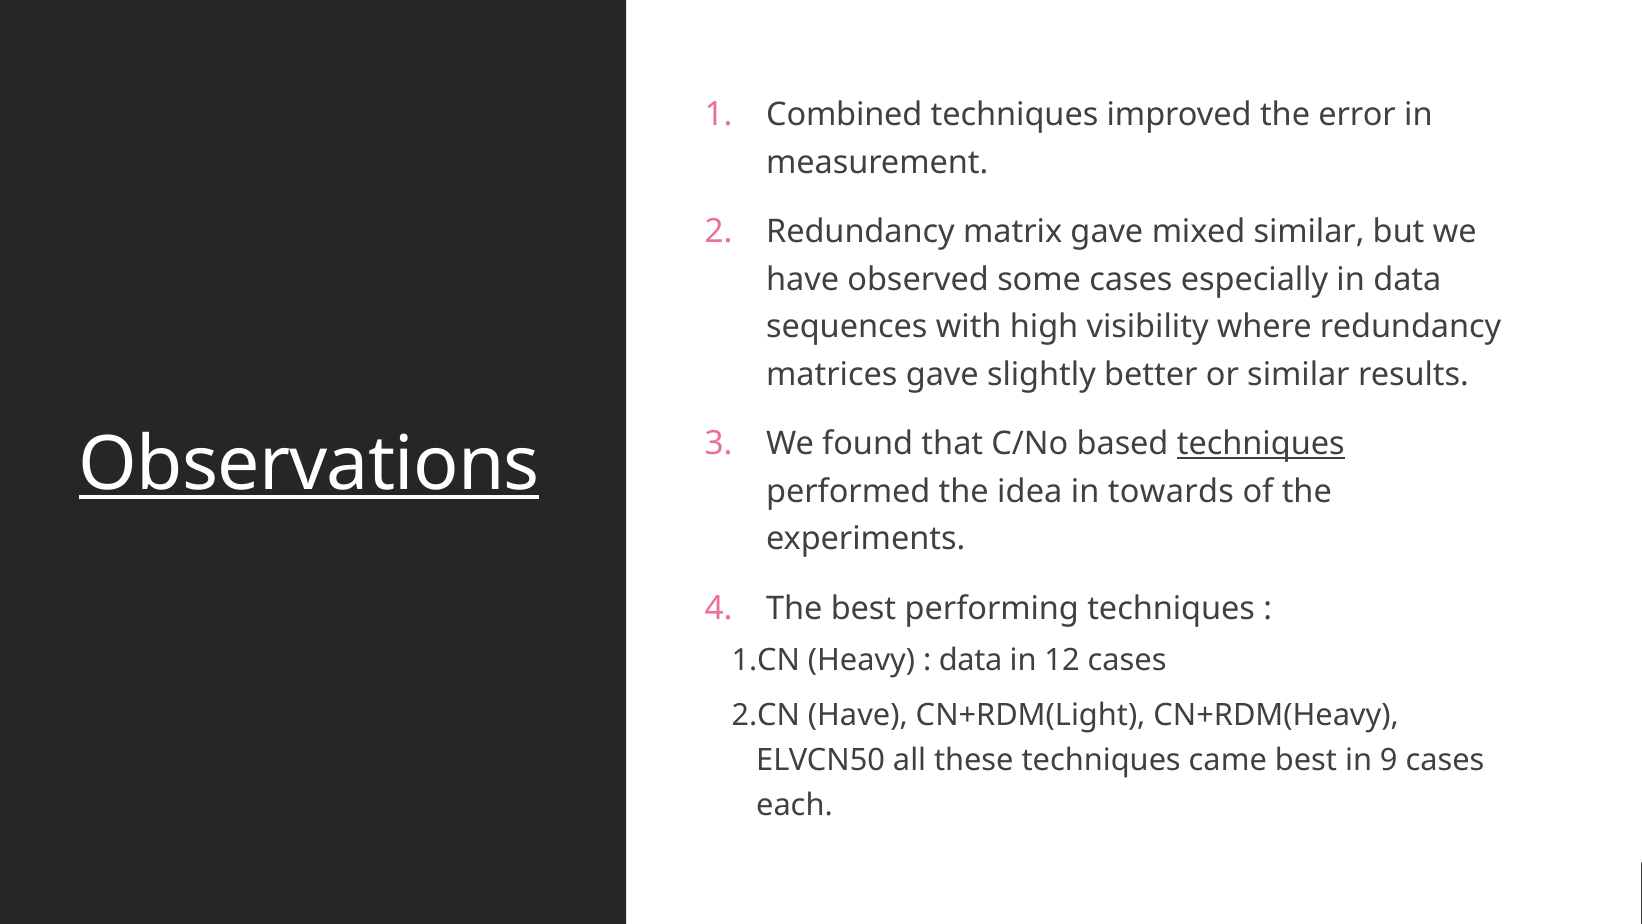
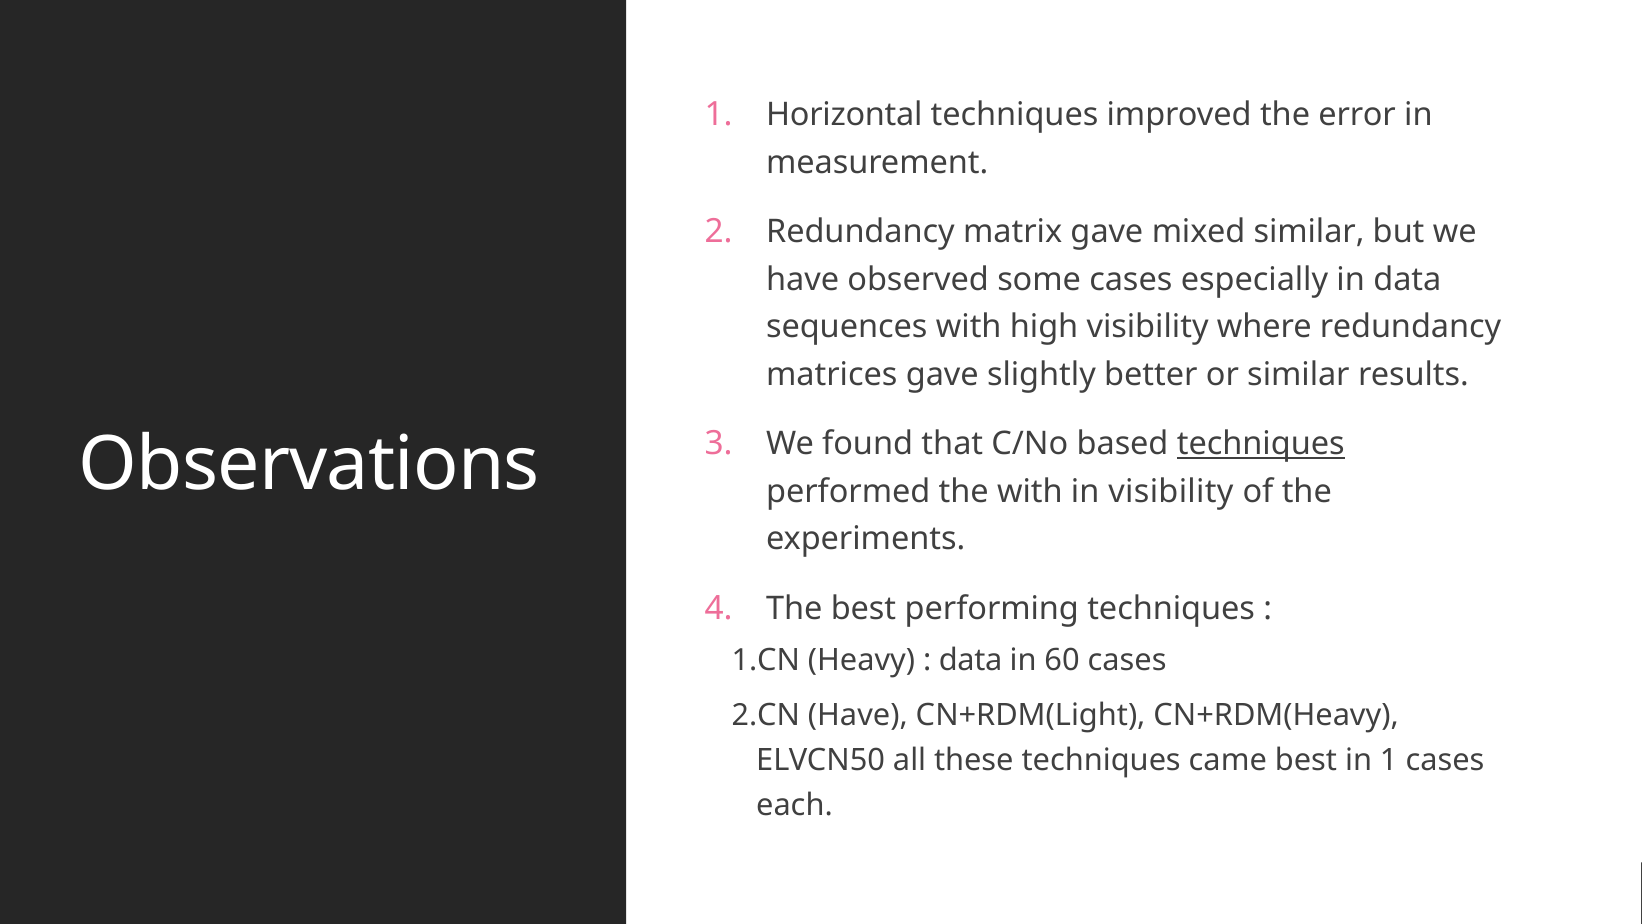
Combined: Combined -> Horizontal
Observations underline: present -> none
the idea: idea -> with
in towards: towards -> visibility
12: 12 -> 60
in 9: 9 -> 1
